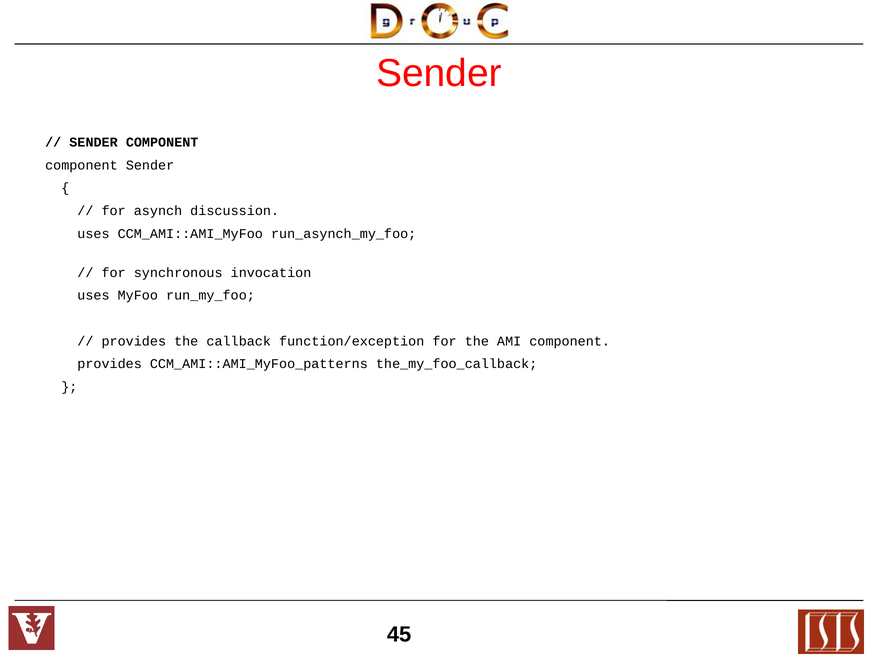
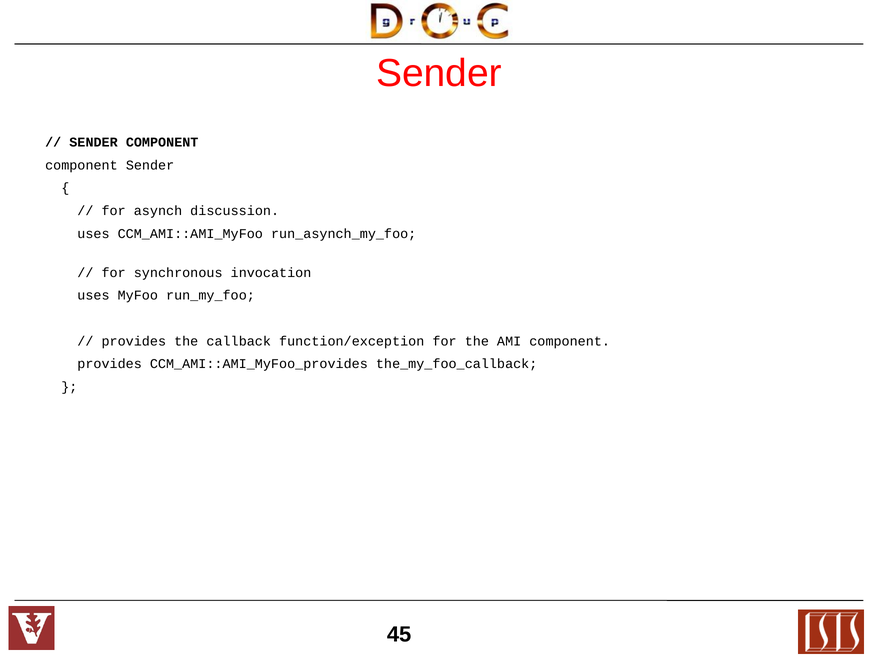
CCM_AMI::AMI_MyFoo_patterns: CCM_AMI::AMI_MyFoo_patterns -> CCM_AMI::AMI_MyFoo_provides
